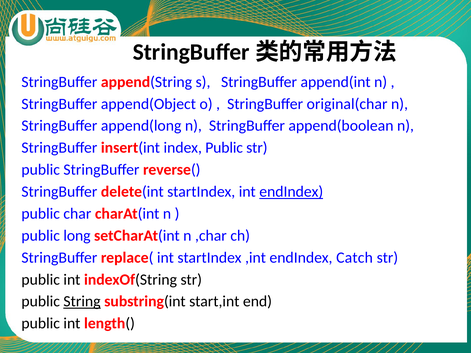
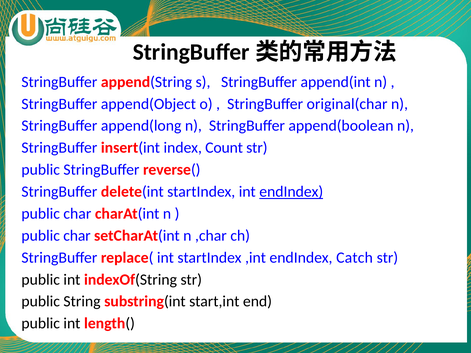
index Public: Public -> Count
long at (77, 236): long -> char
String underline: present -> none
